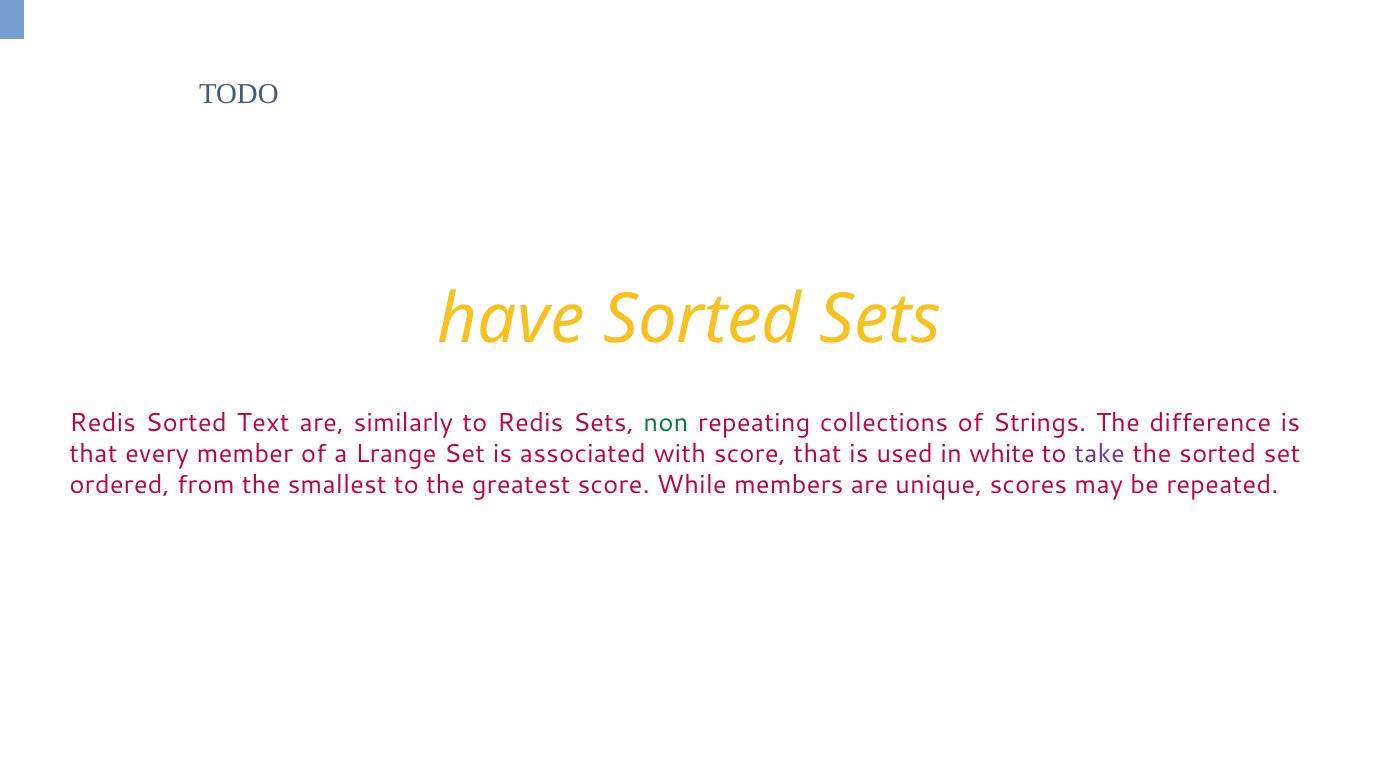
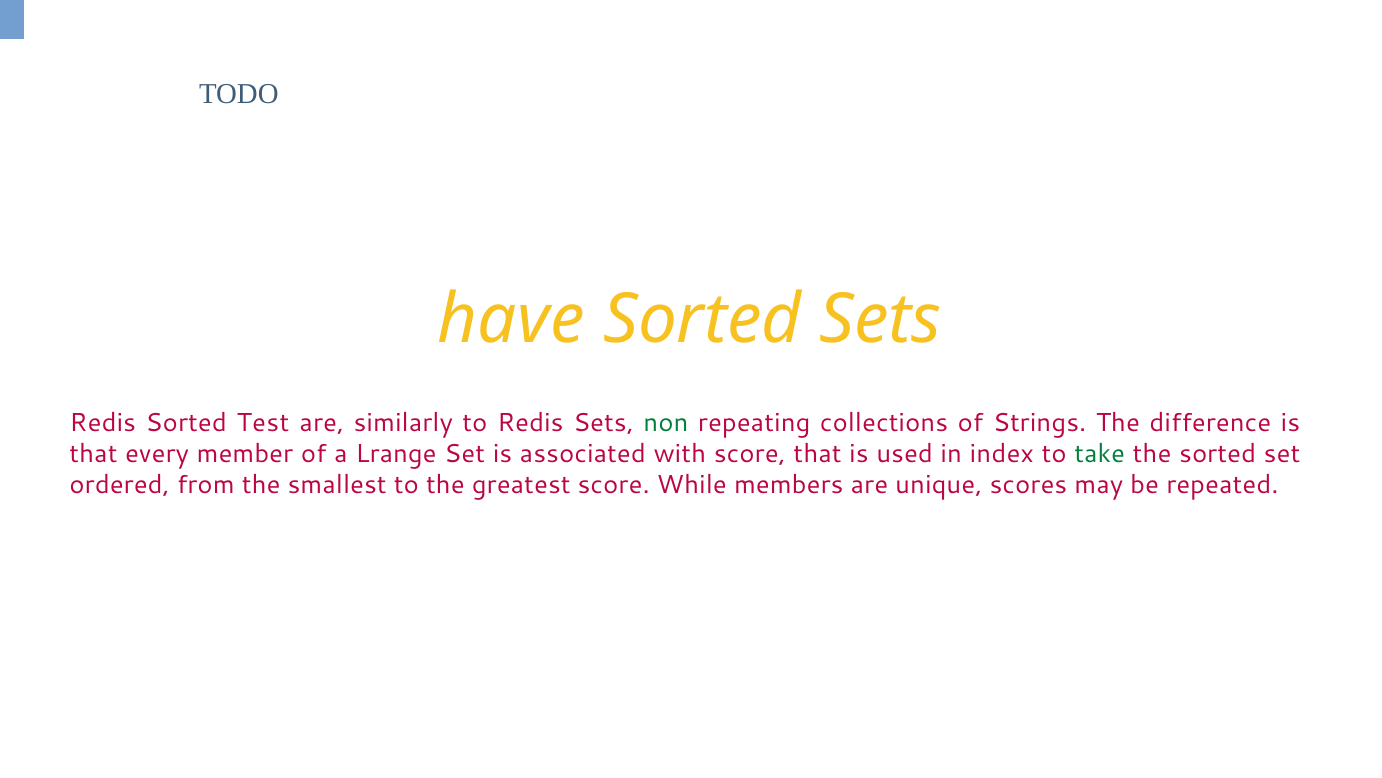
Text: Text -> Test
white: white -> index
take colour: purple -> green
